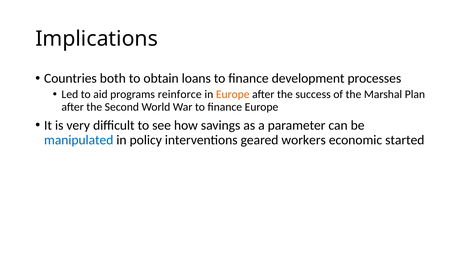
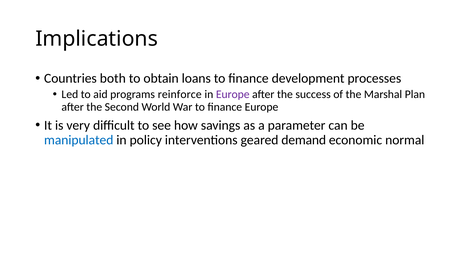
Europe at (233, 94) colour: orange -> purple
workers: workers -> demand
started: started -> normal
